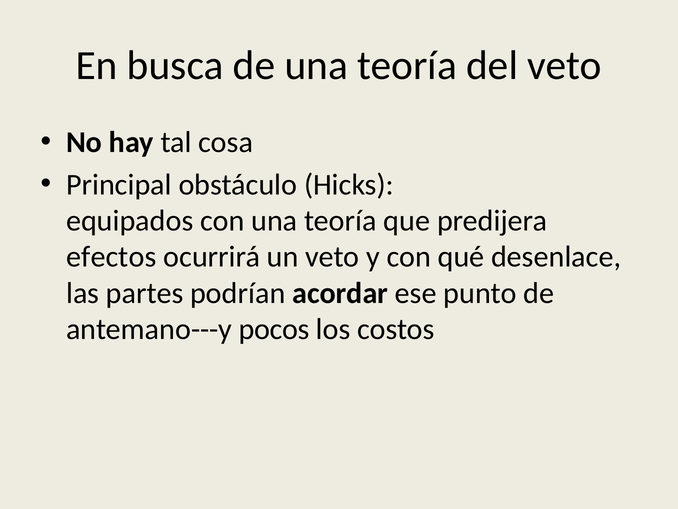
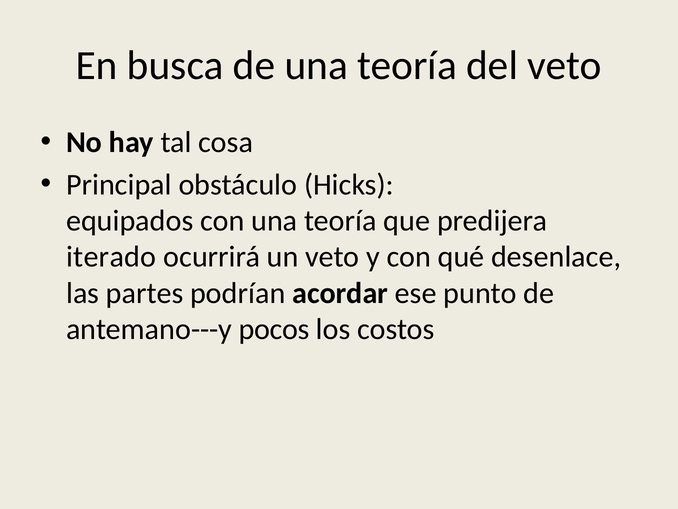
efectos: efectos -> iterado
